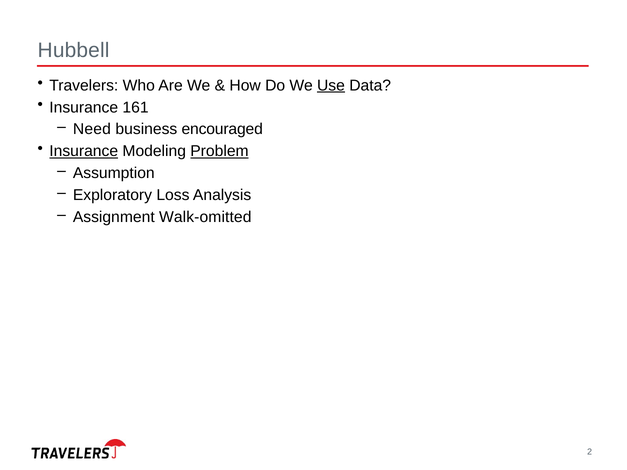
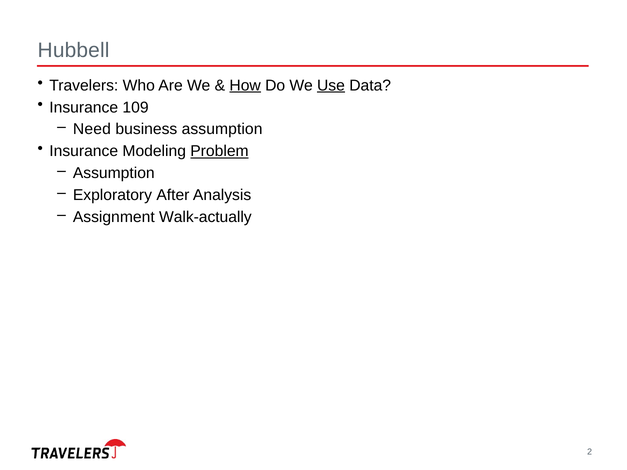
How underline: none -> present
161: 161 -> 109
business encouraged: encouraged -> assumption
Insurance at (84, 151) underline: present -> none
Loss: Loss -> After
Walk-omitted: Walk-omitted -> Walk-actually
